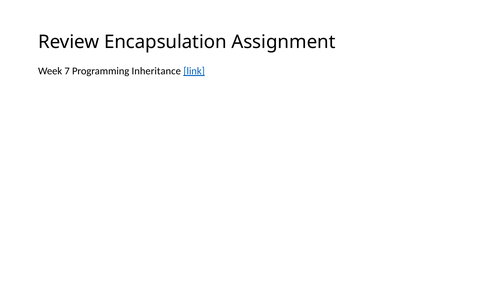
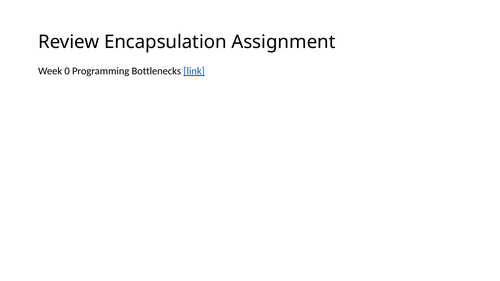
7: 7 -> 0
Inheritance: Inheritance -> Bottlenecks
